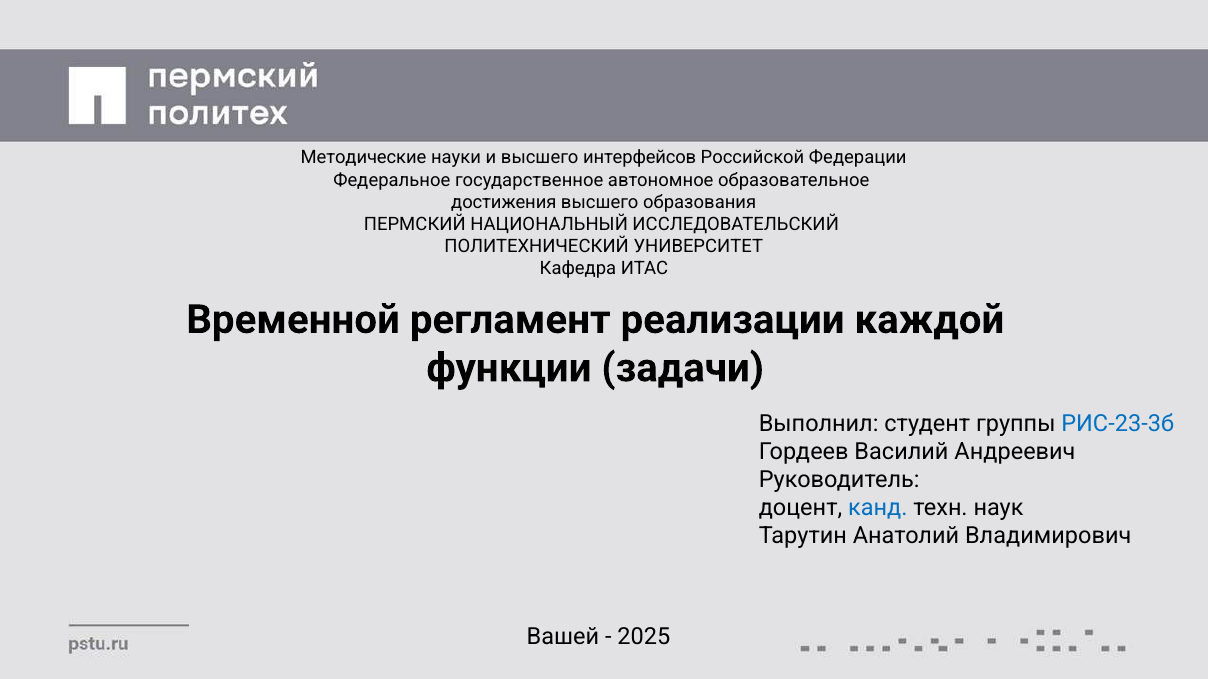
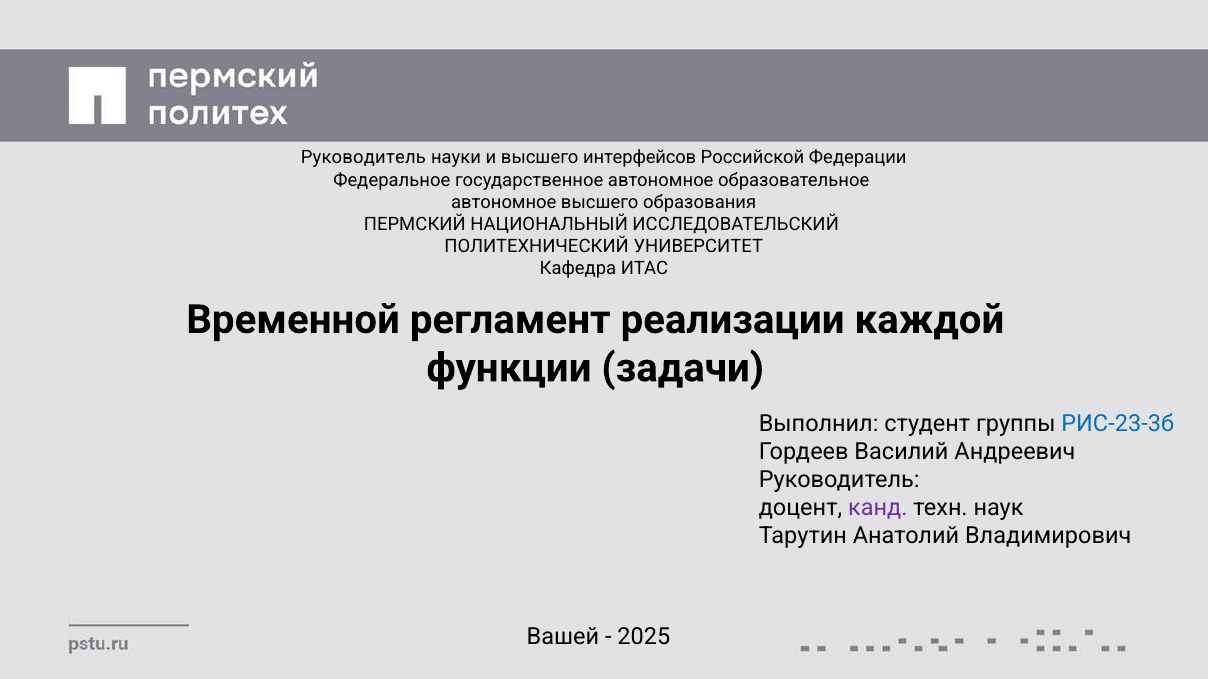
Методические at (364, 158): Методические -> Руководитель
достижения at (504, 202): достижения -> автономное
канд colour: blue -> purple
